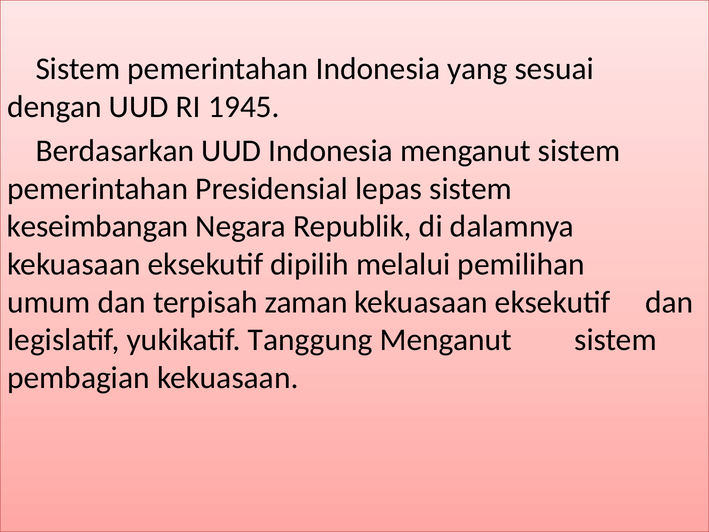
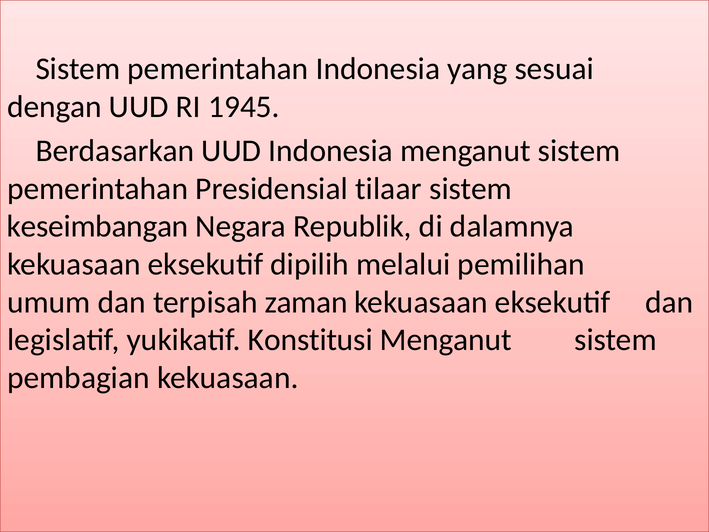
lepas: lepas -> tilaar
Tanggung: Tanggung -> Konstitusi
